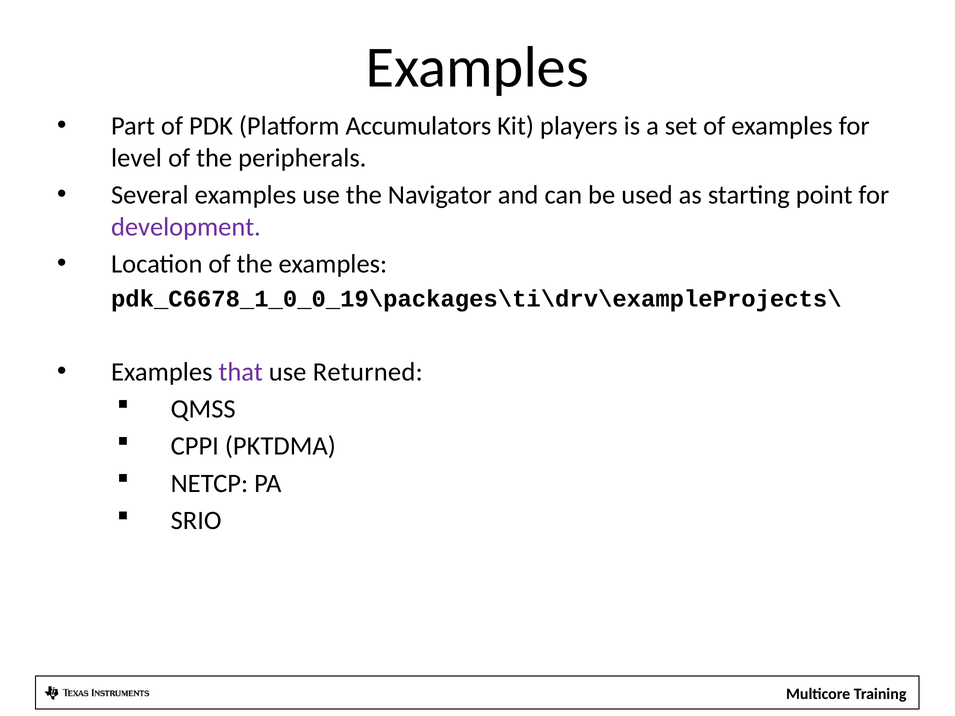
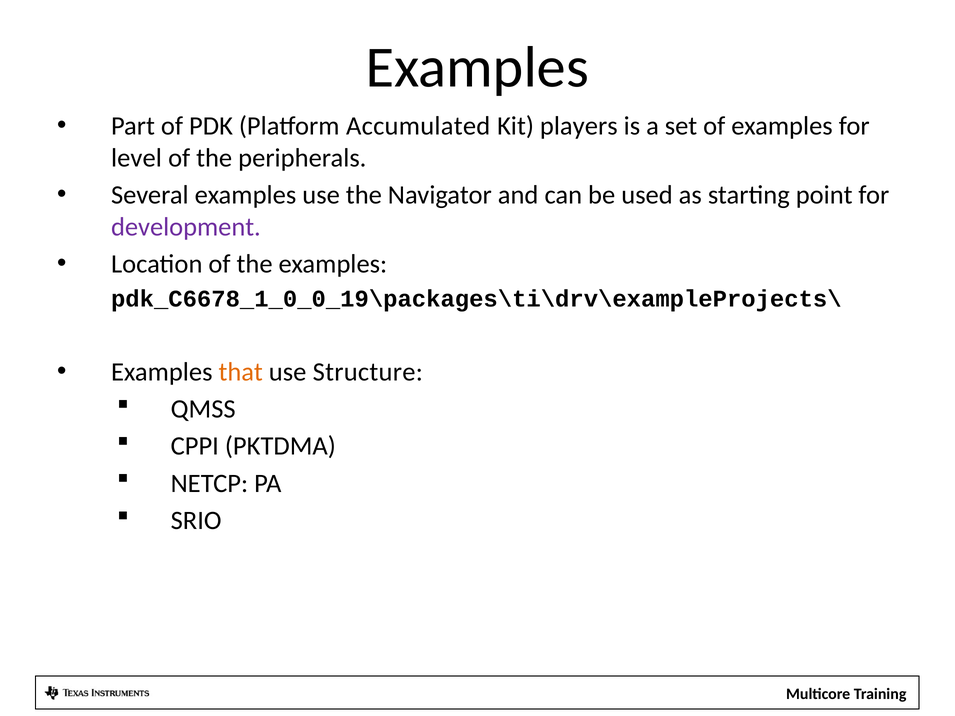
Accumulators: Accumulators -> Accumulated
that colour: purple -> orange
Returned: Returned -> Structure
